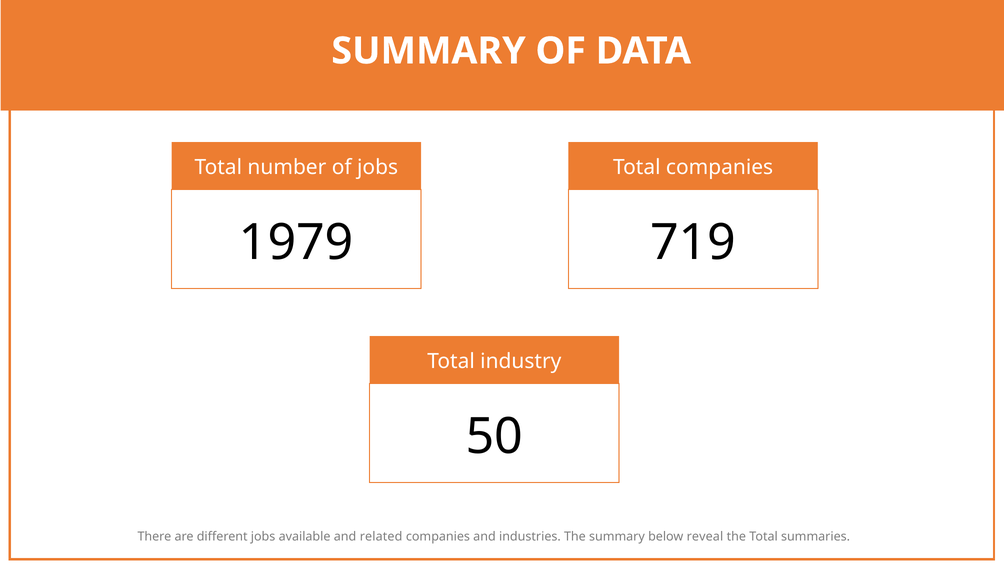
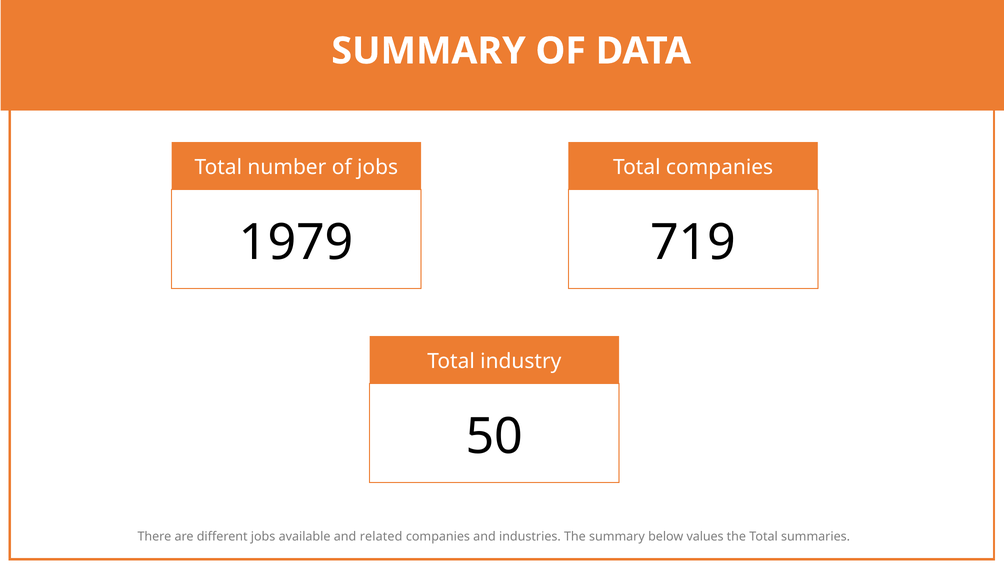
reveal: reveal -> values
